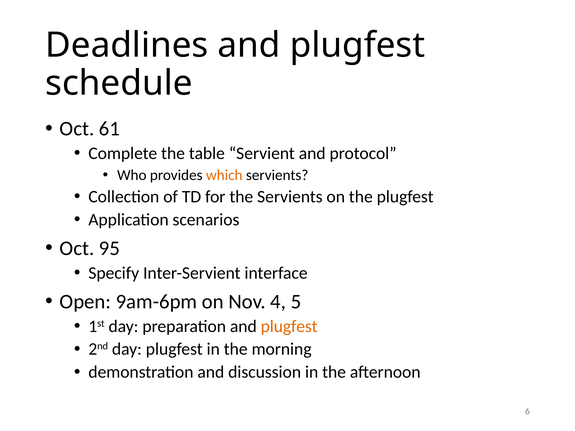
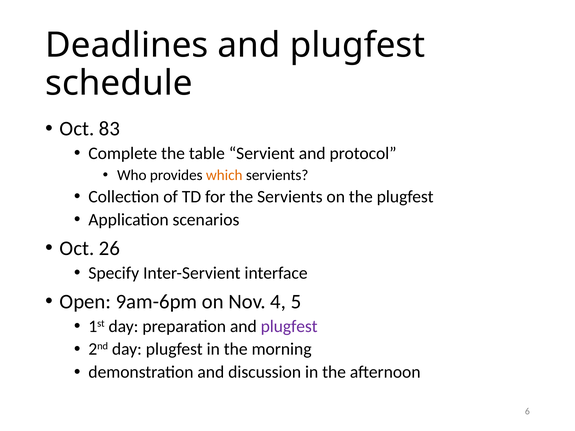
61: 61 -> 83
95: 95 -> 26
plugfest at (289, 326) colour: orange -> purple
